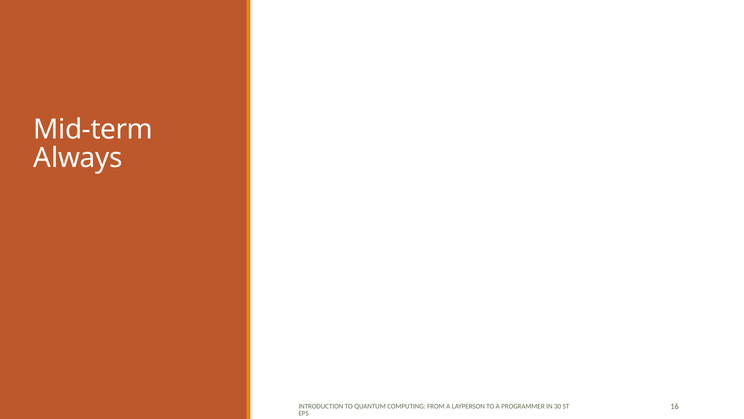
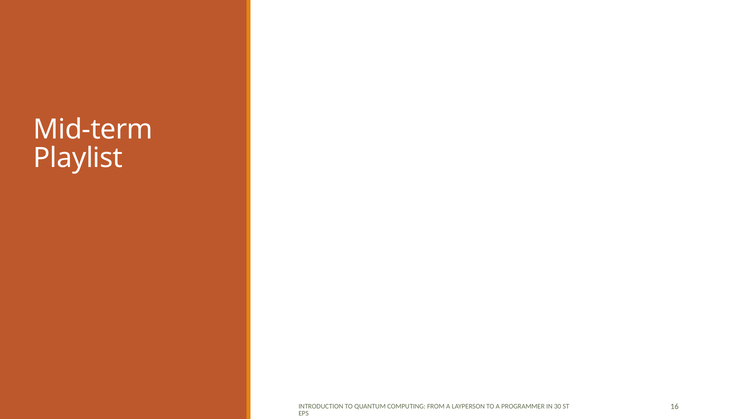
Always: Always -> Playlist
